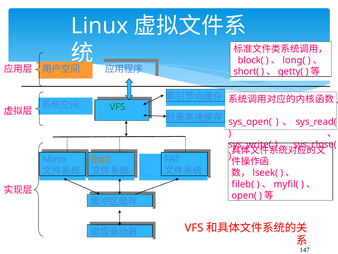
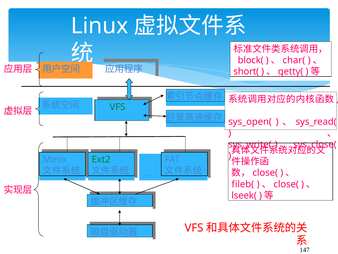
long(: long( -> char(
Ext2 colour: orange -> green
lseek( at (265, 173): lseek( -> close(
myfil( at (286, 184): myfil( -> close(
open(: open( -> lseek(
